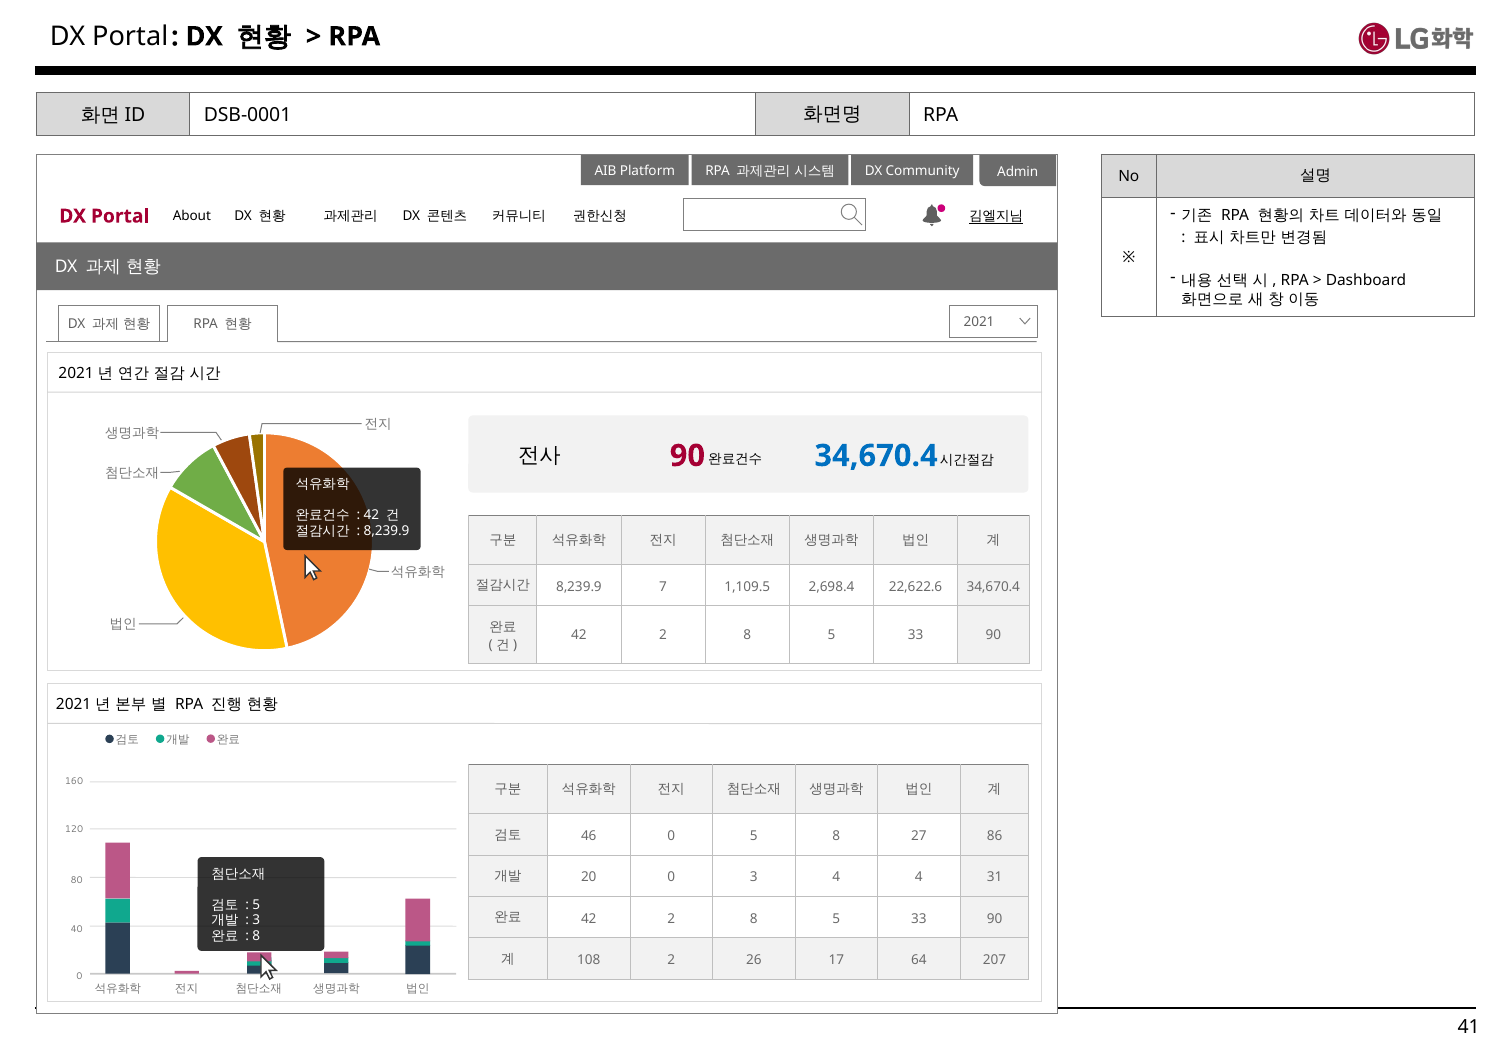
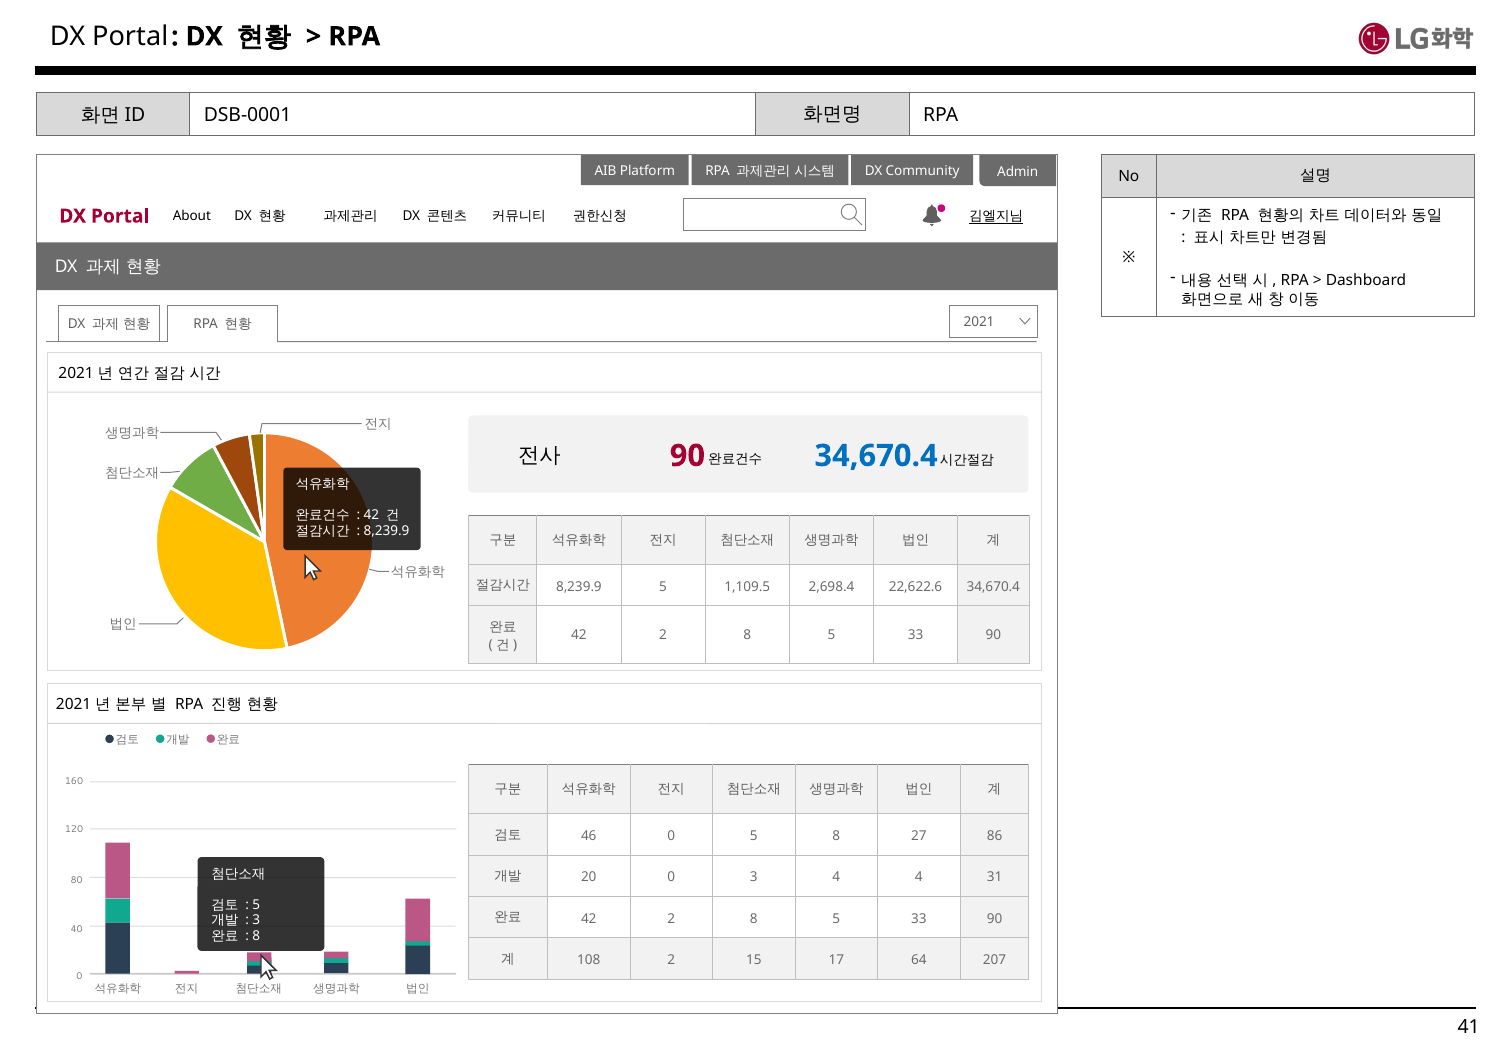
8,239.9 7: 7 -> 5
26: 26 -> 15
